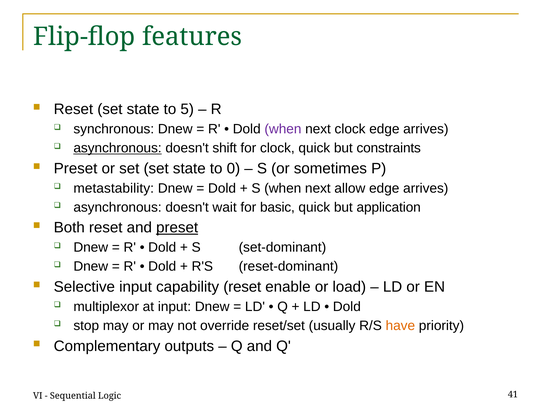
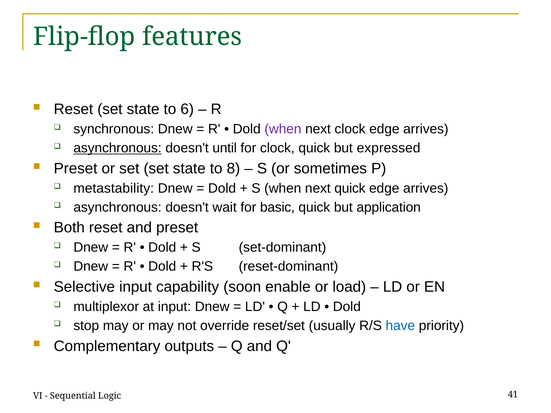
5: 5 -> 6
shift: shift -> until
constraints: constraints -> expressed
0: 0 -> 8
next allow: allow -> quick
preset at (177, 228) underline: present -> none
capability reset: reset -> soon
have colour: orange -> blue
